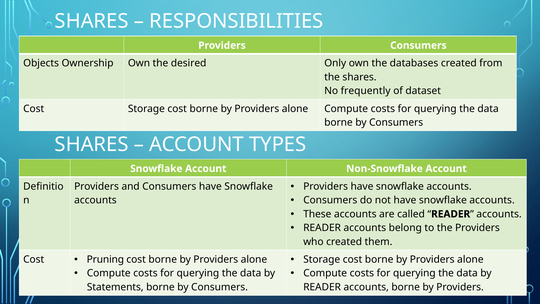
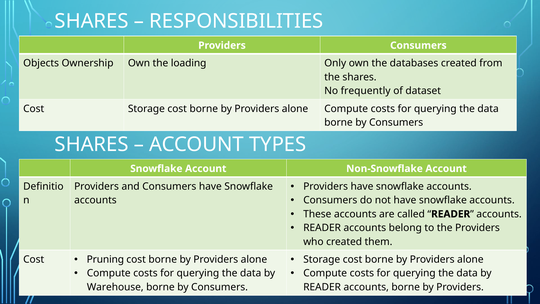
desired: desired -> loading
Statements: Statements -> Warehouse
